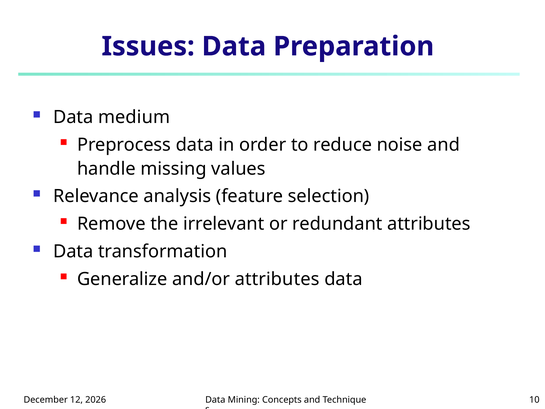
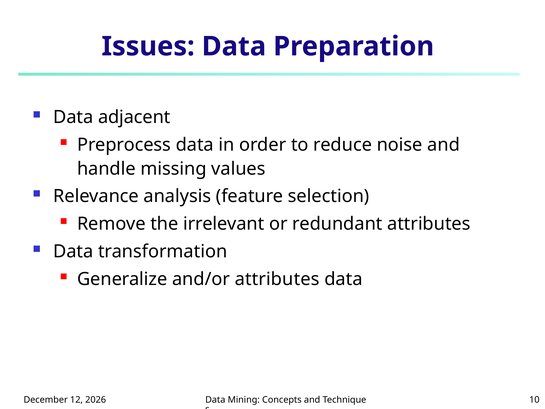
medium: medium -> adjacent
